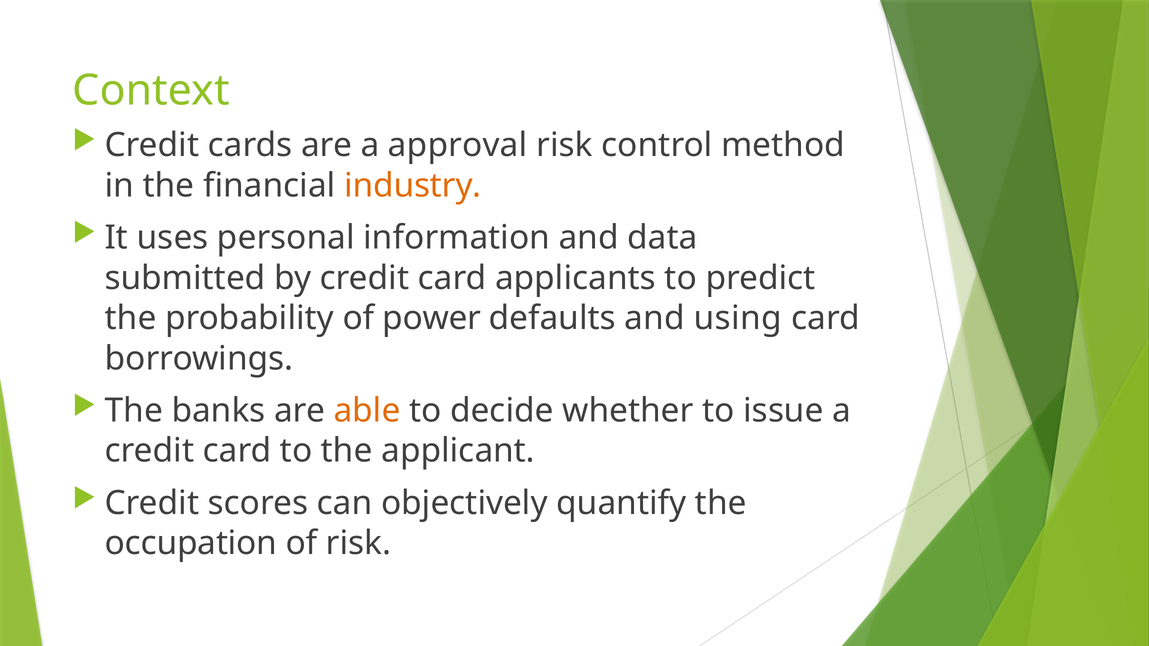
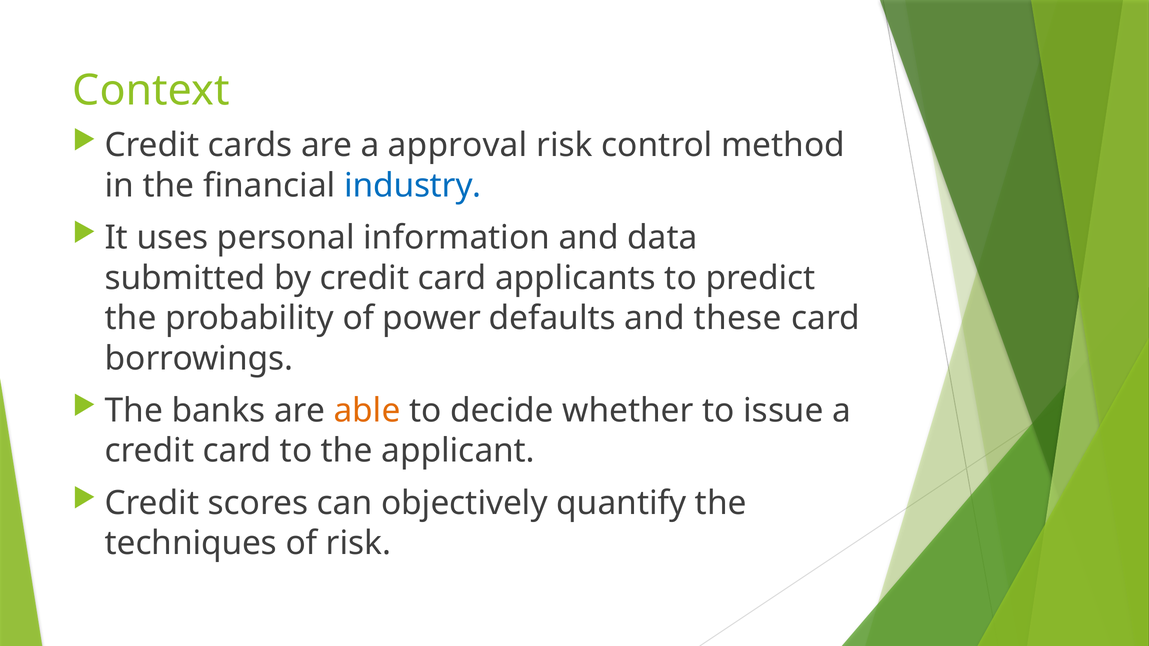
industry colour: orange -> blue
using: using -> these
occupation: occupation -> techniques
